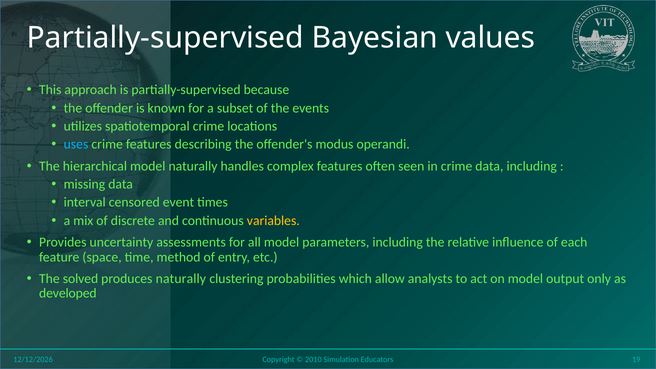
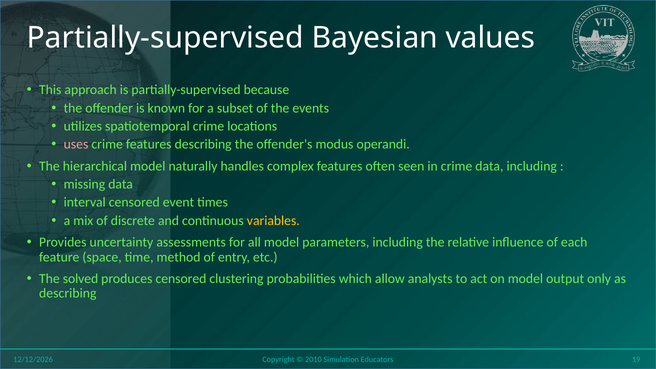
uses colour: light blue -> pink
produces naturally: naturally -> censored
developed at (68, 293): developed -> describing
